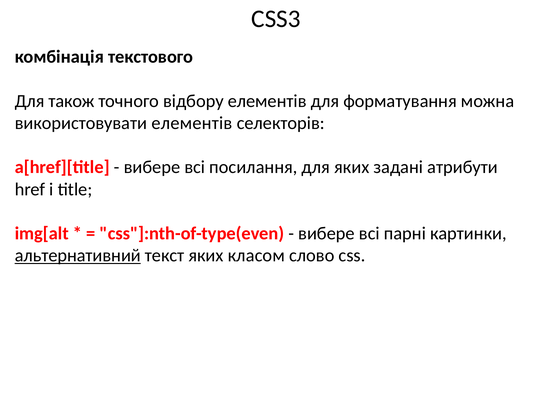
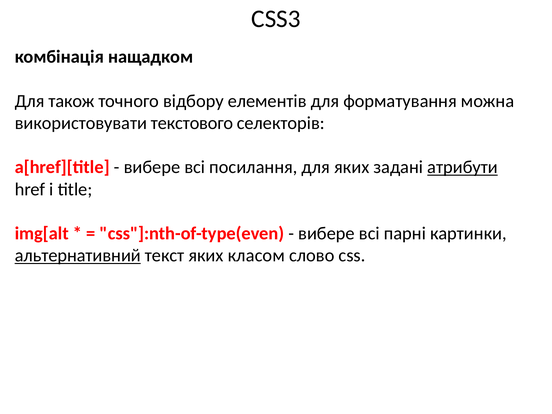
текстового: текстового -> нащадком
використовувати елементів: елементів -> текстового
атрибути underline: none -> present
